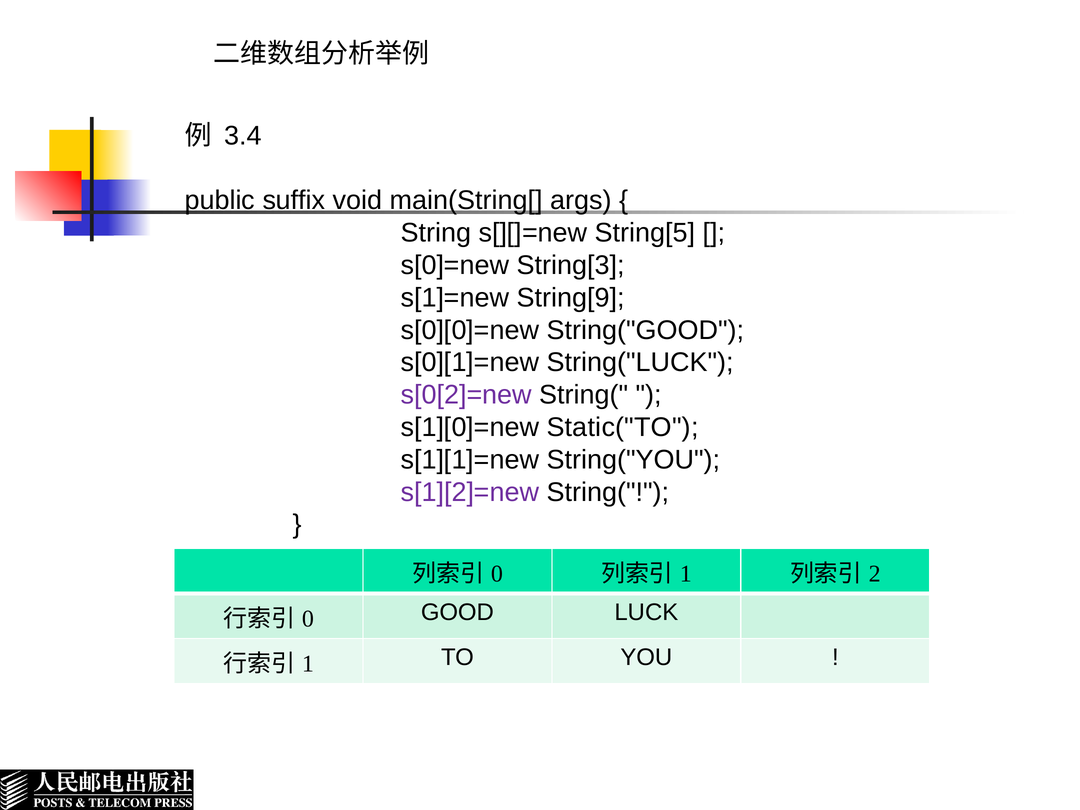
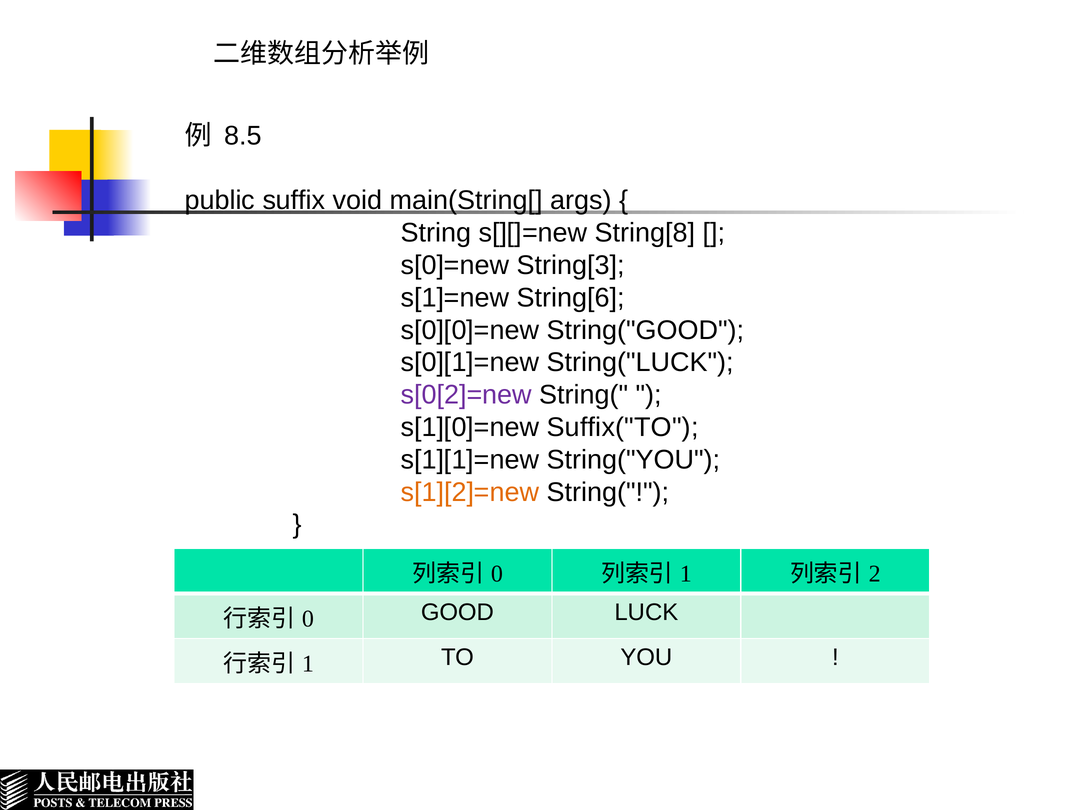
3.4: 3.4 -> 8.5
String[5: String[5 -> String[8
String[9: String[9 -> String[6
Static("TO: Static("TO -> Suffix("TO
s[1][2]=new colour: purple -> orange
